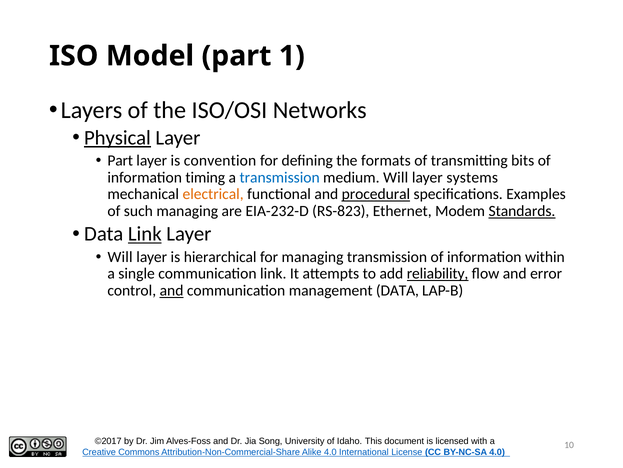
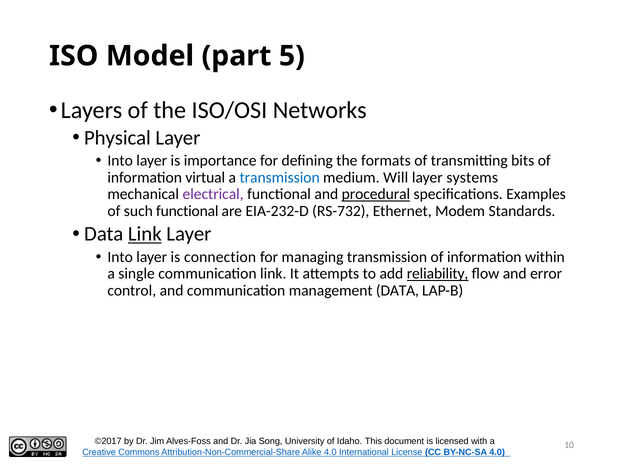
1: 1 -> 5
Physical underline: present -> none
Part at (120, 160): Part -> Into
convention: convention -> importance
timing: timing -> virtual
electrical colour: orange -> purple
such managing: managing -> functional
RS-823: RS-823 -> RS-732
Standards underline: present -> none
Will at (120, 257): Will -> Into
hierarchical: hierarchical -> connection
and at (172, 290) underline: present -> none
